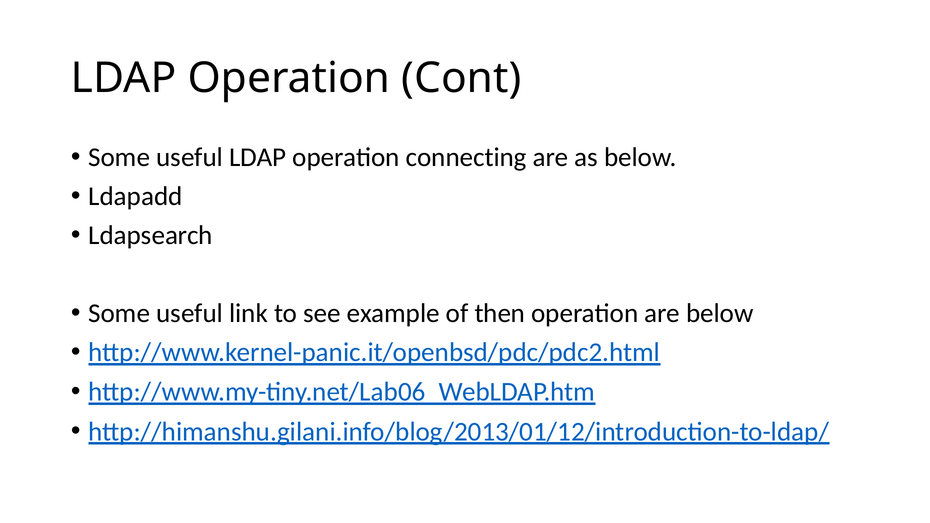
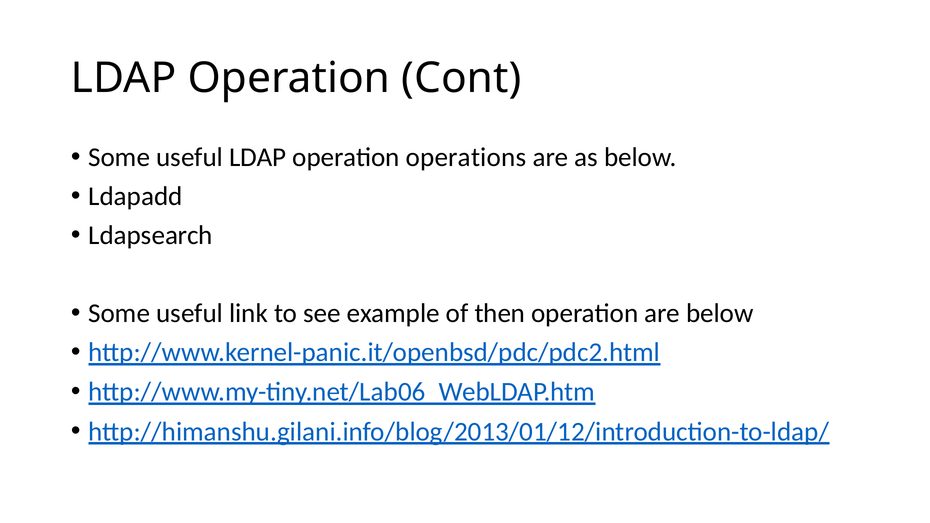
connecting: connecting -> operations
